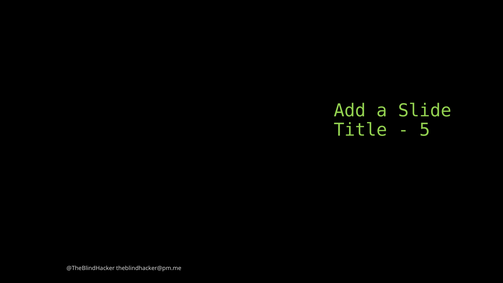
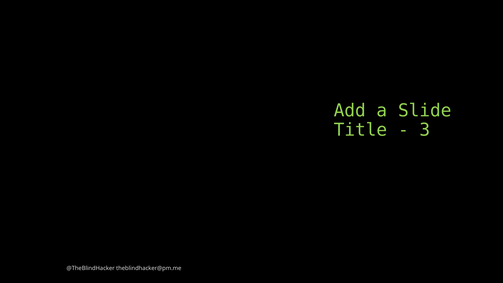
5: 5 -> 3
